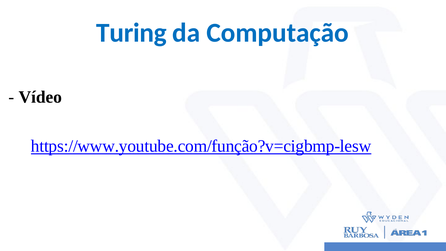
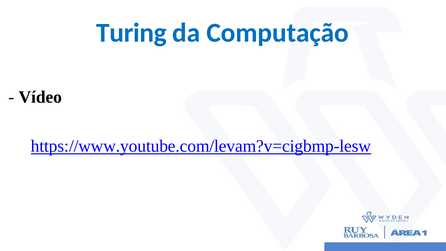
https://www.youtube.com/função?v=cigbmp-lesw: https://www.youtube.com/função?v=cigbmp-lesw -> https://www.youtube.com/levam?v=cigbmp-lesw
